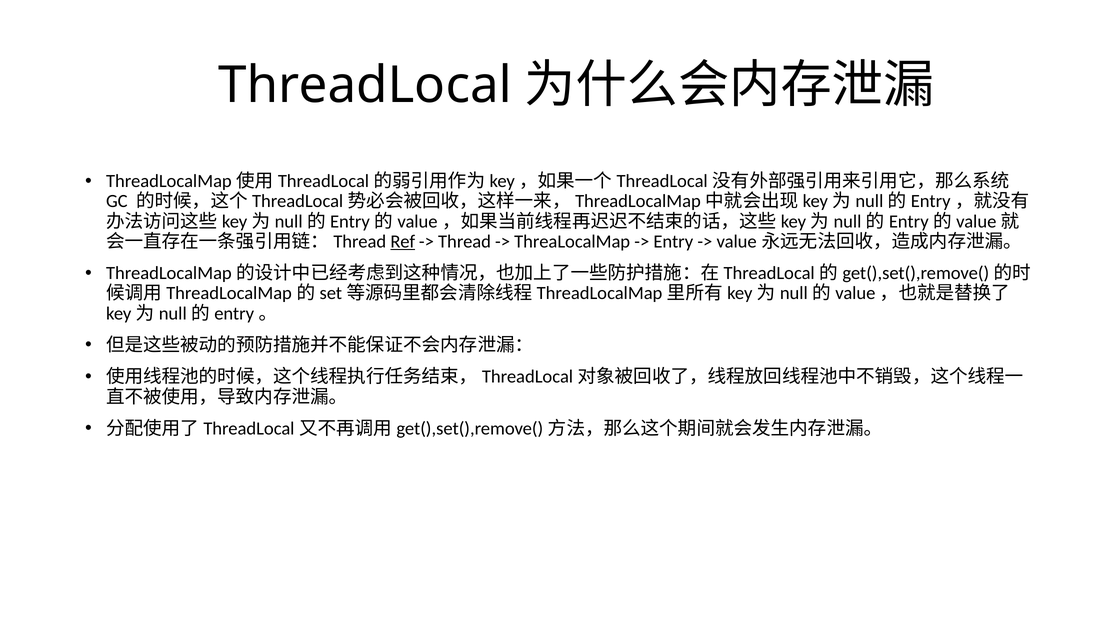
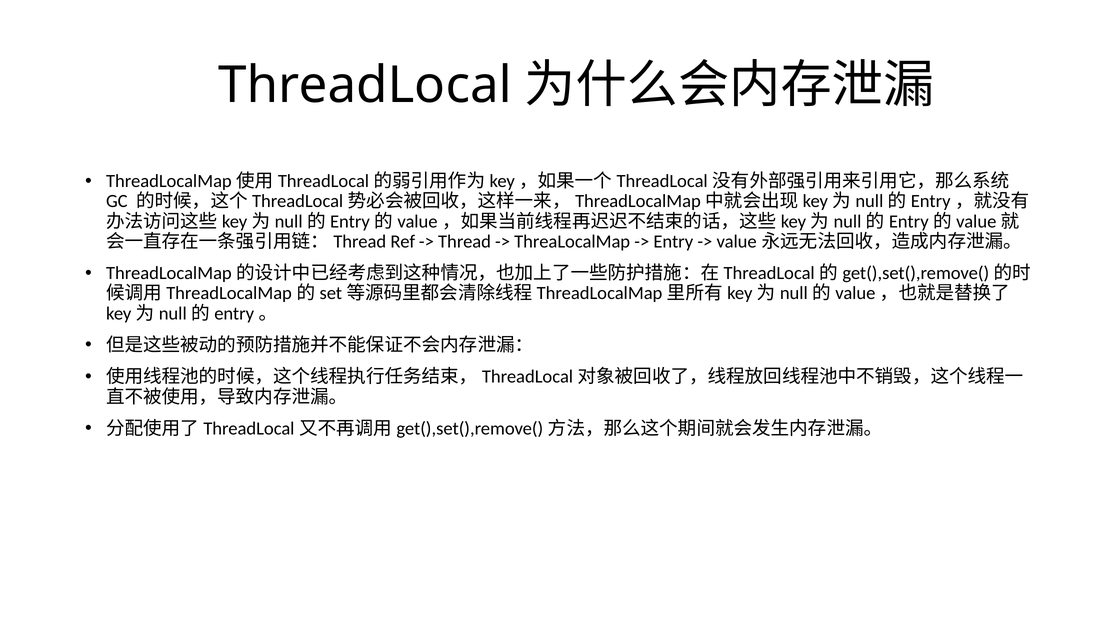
Ref underline: present -> none
